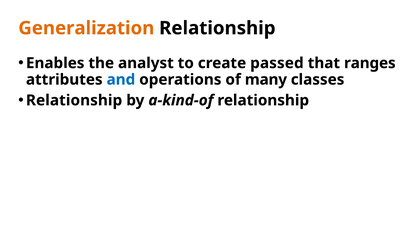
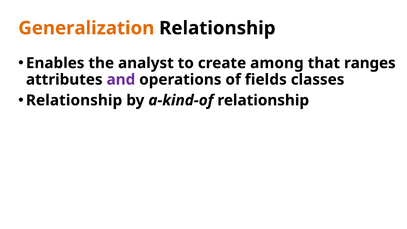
passed: passed -> among
and colour: blue -> purple
many: many -> fields
